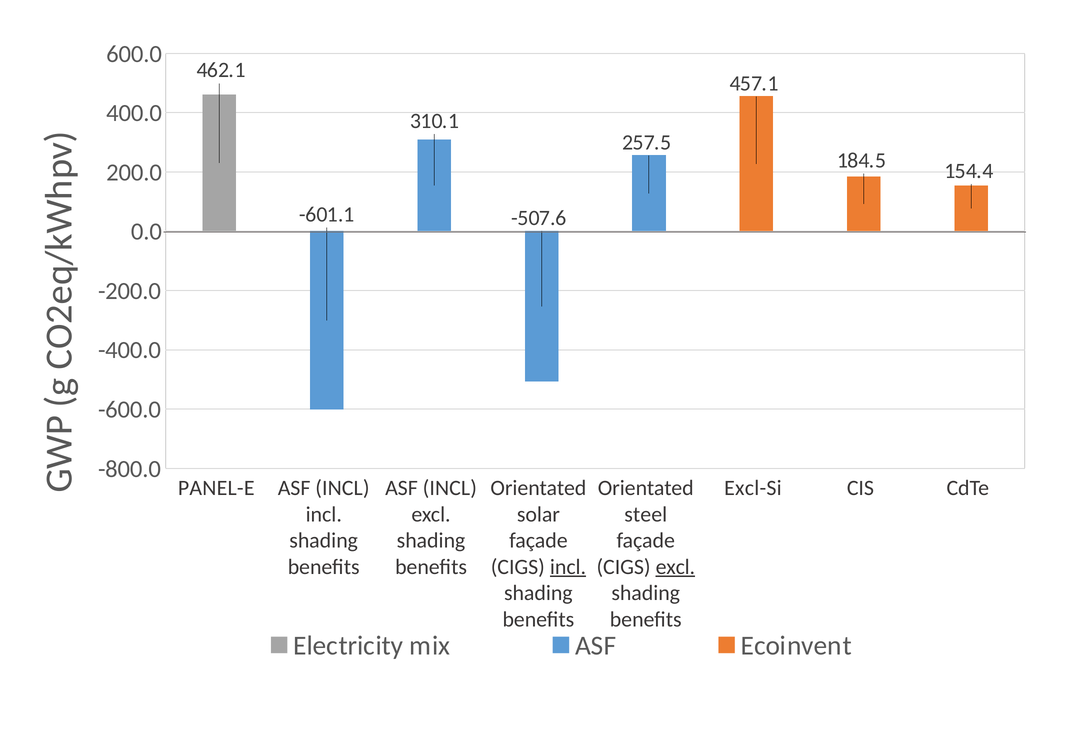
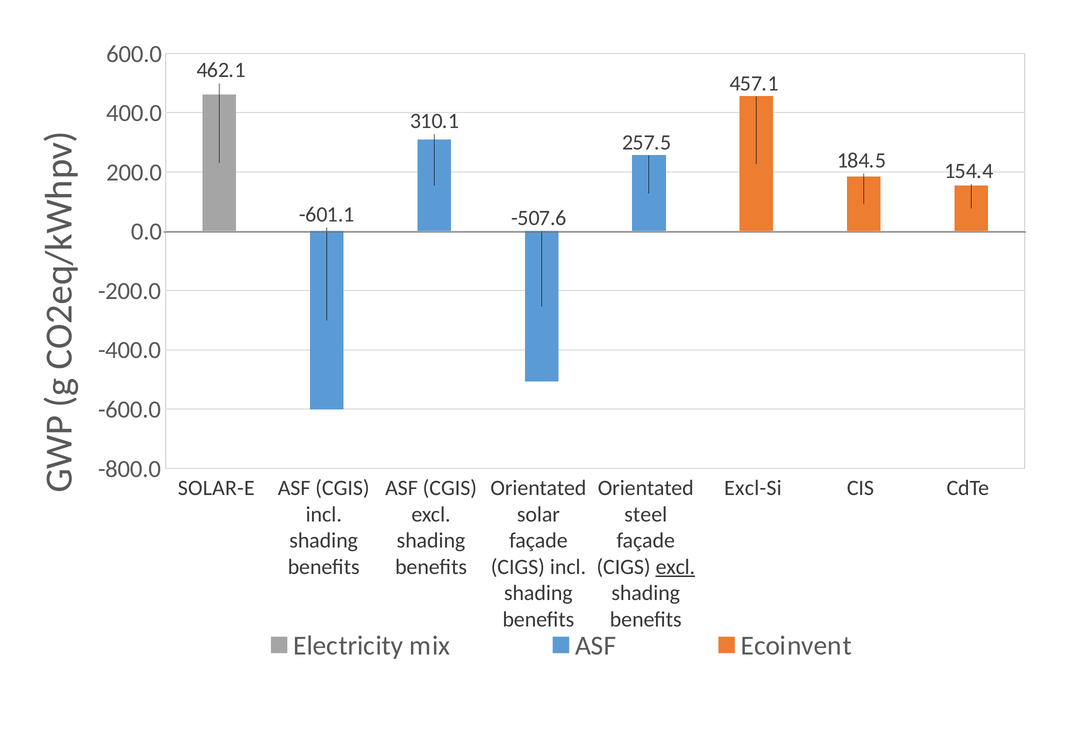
PANEL-E: PANEL-E -> SOLAR-E
INCL at (342, 488): INCL -> CGIS
INCL at (450, 488): INCL -> CGIS
incl at (568, 567) underline: present -> none
